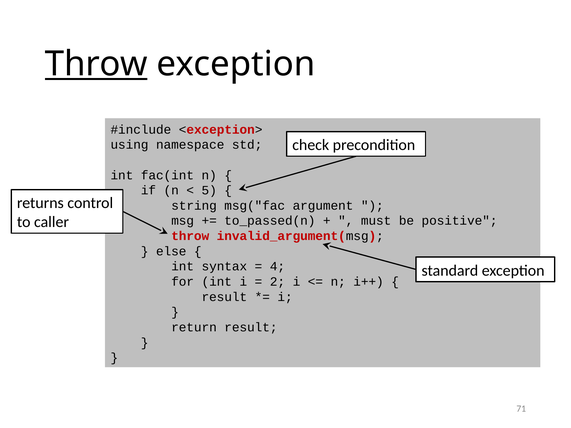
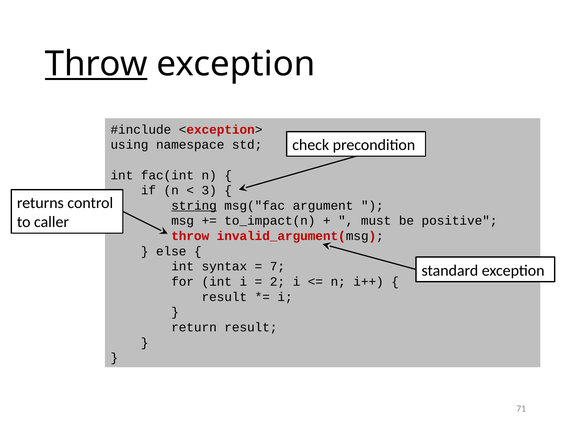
5: 5 -> 3
string underline: none -> present
to_passed(n: to_passed(n -> to_impact(n
4: 4 -> 7
